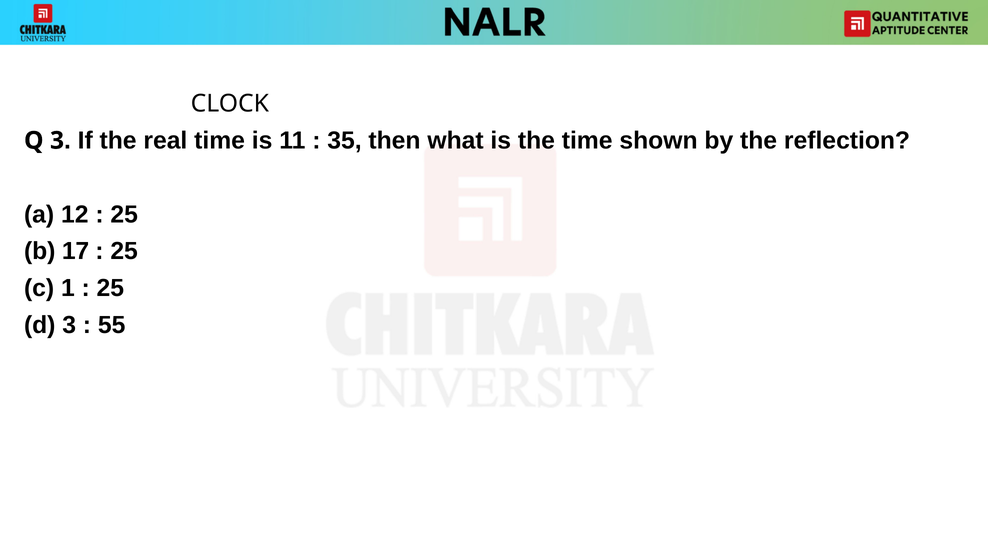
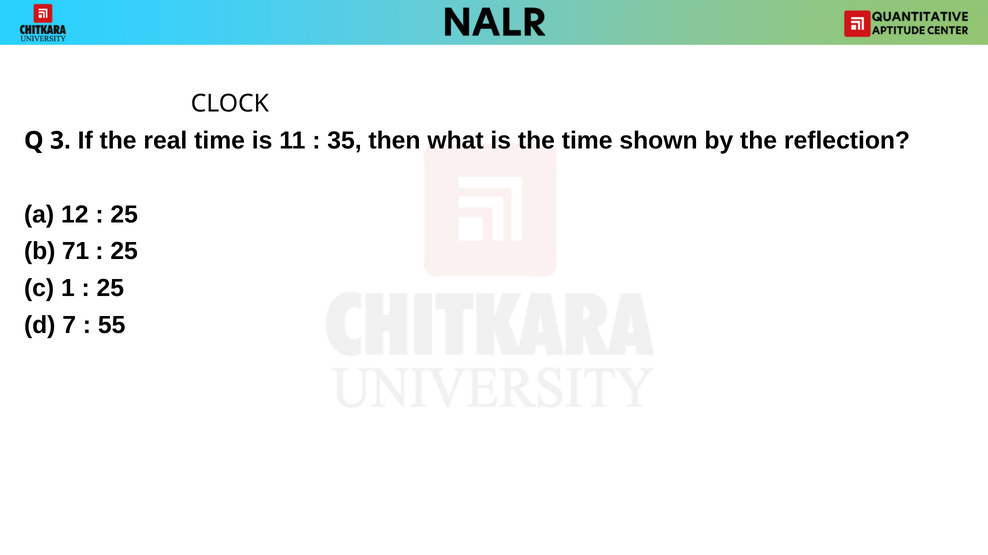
17: 17 -> 71
d 3: 3 -> 7
